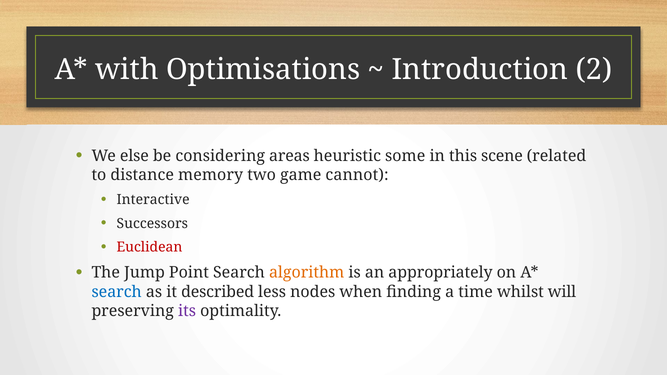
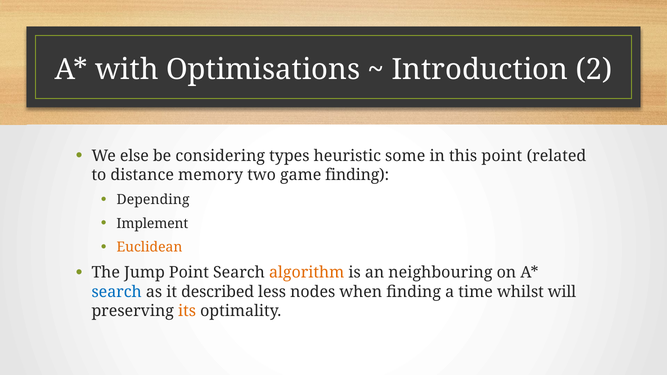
areas: areas -> types
this scene: scene -> point
game cannot: cannot -> finding
Interactive: Interactive -> Depending
Successors: Successors -> Implement
Euclidean colour: red -> orange
appropriately: appropriately -> neighbouring
its colour: purple -> orange
